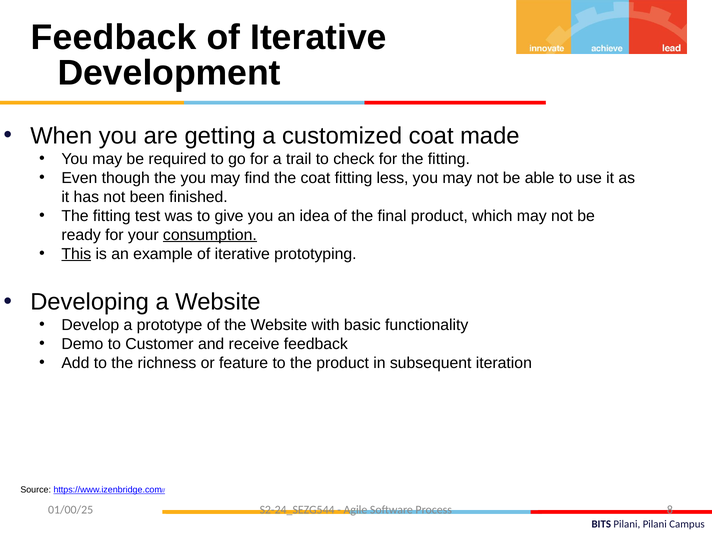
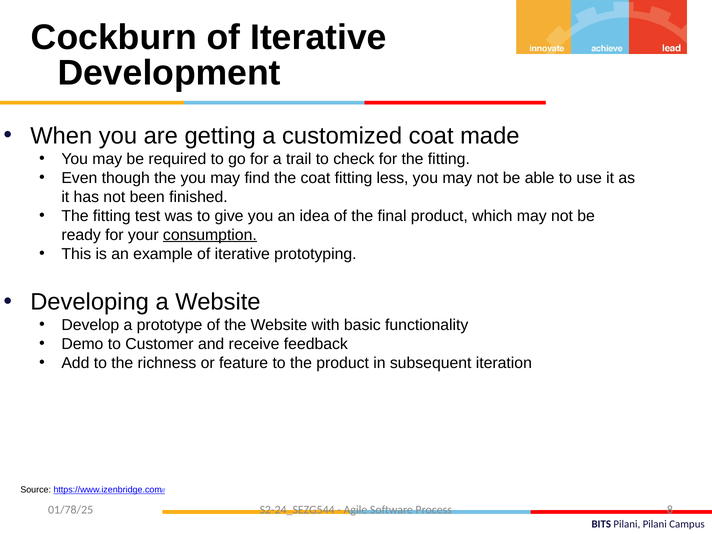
Feedback at (114, 37): Feedback -> Cockburn
This underline: present -> none
01/00/25: 01/00/25 -> 01/78/25
